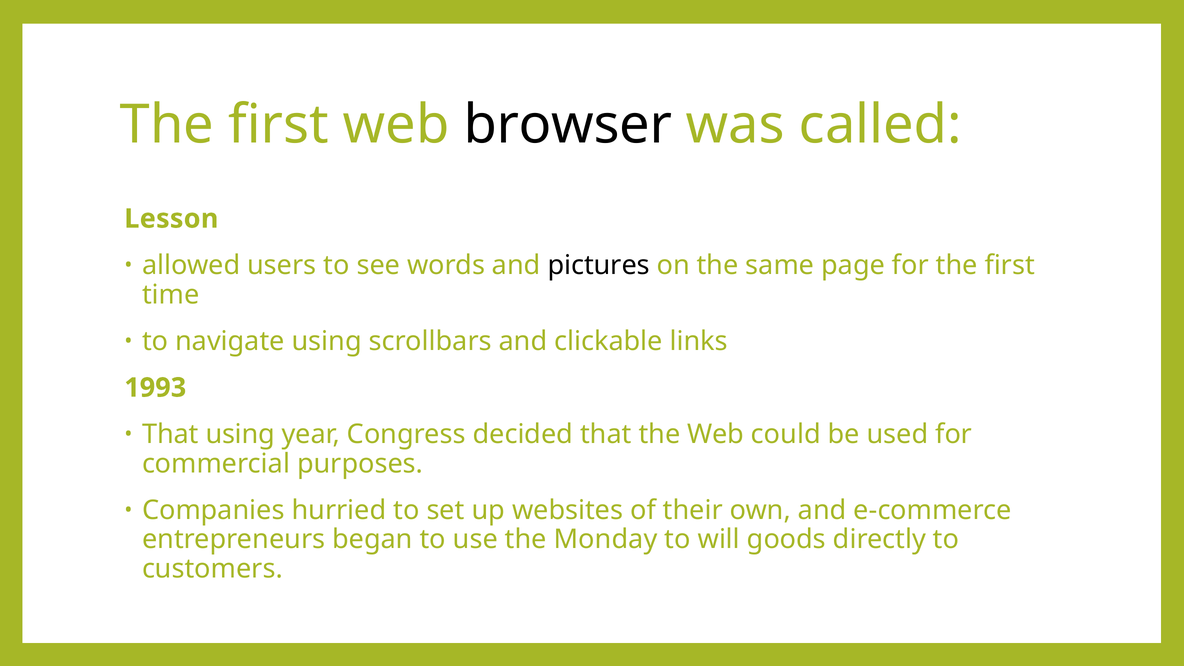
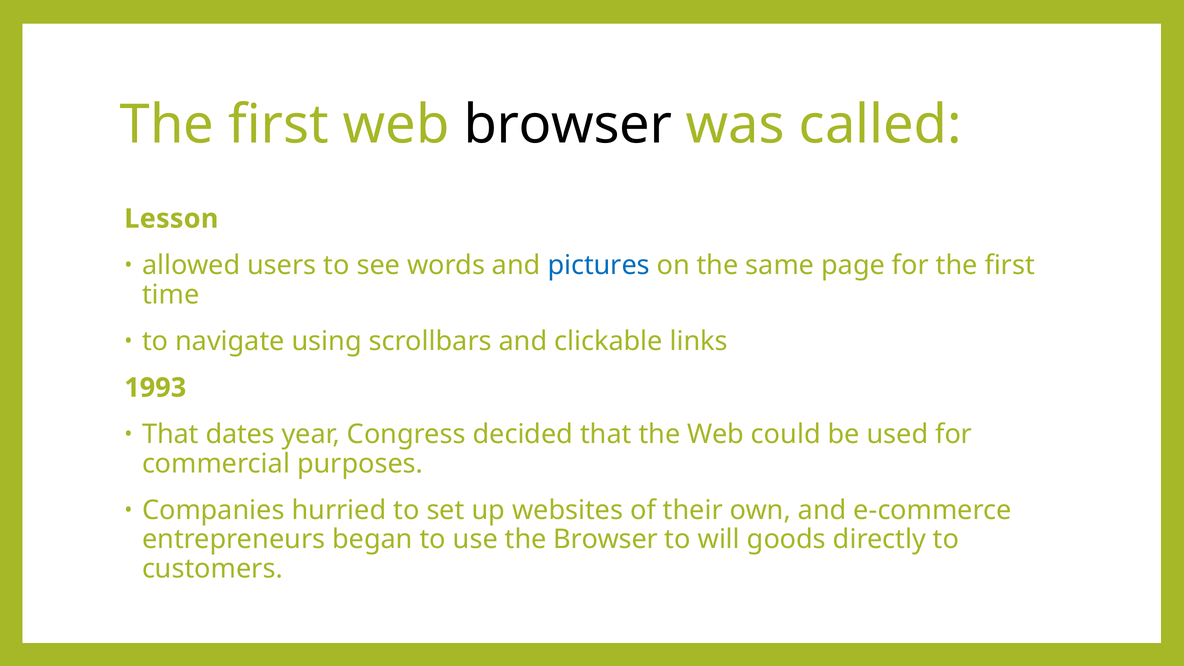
pictures colour: black -> blue
That using: using -> dates
the Monday: Monday -> Browser
